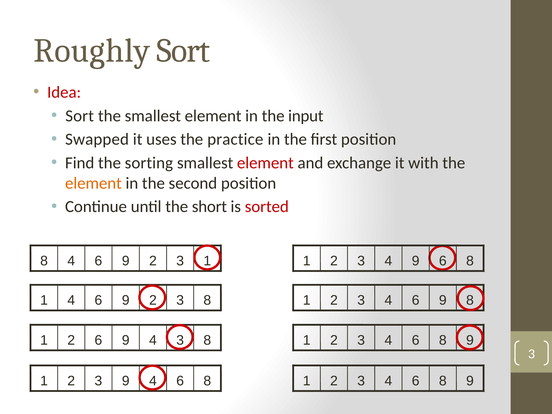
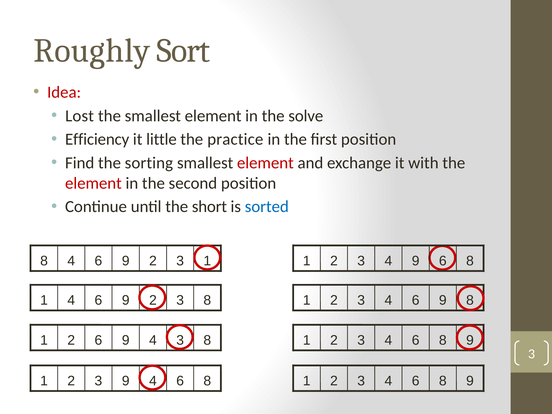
Sort at (80, 116): Sort -> Lost
input: input -> solve
Swapped: Swapped -> Efficiency
uses: uses -> little
element at (93, 183) colour: orange -> red
sorted colour: red -> blue
